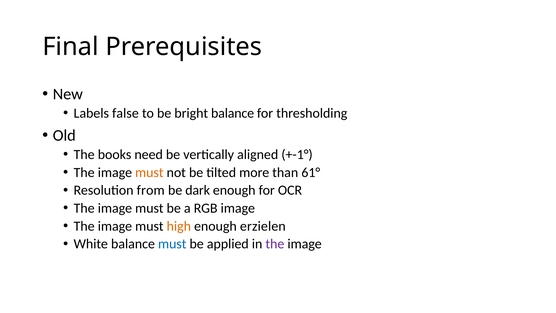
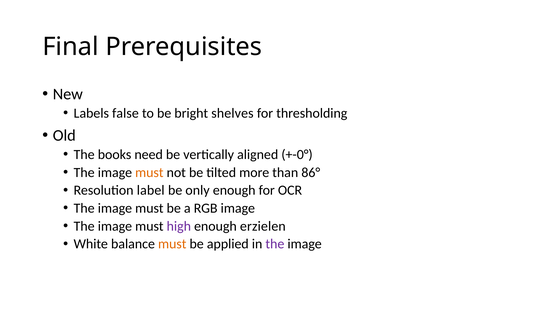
bright balance: balance -> shelves
+-1°: +-1° -> +-0°
61°: 61° -> 86°
from: from -> label
dark: dark -> only
high colour: orange -> purple
must at (172, 244) colour: blue -> orange
